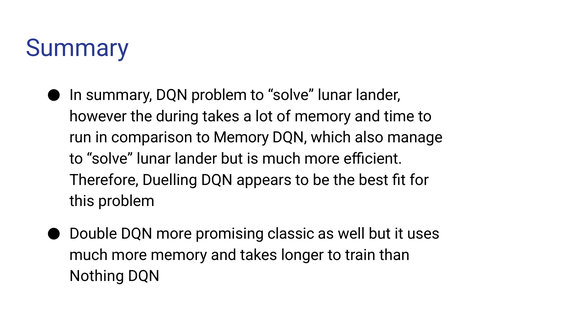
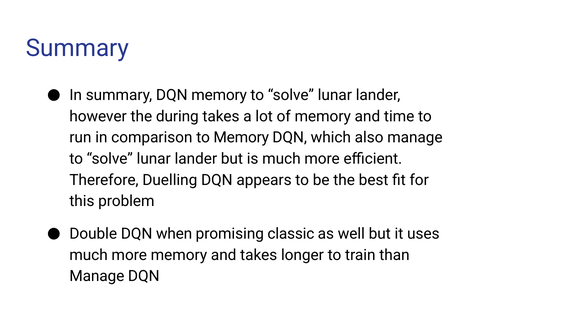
DQN problem: problem -> memory
DQN more: more -> when
Nothing at (97, 276): Nothing -> Manage
